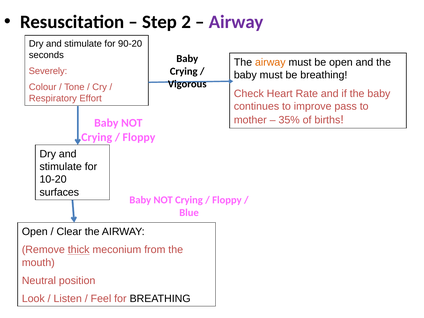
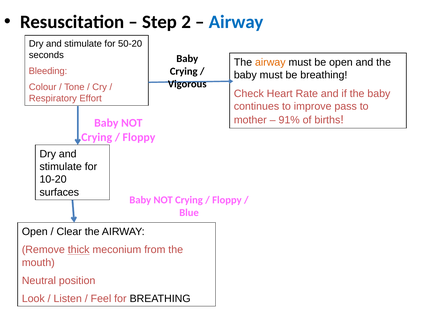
Airway at (236, 22) colour: purple -> blue
90-20: 90-20 -> 50-20
Severely: Severely -> Bleeding
35%: 35% -> 91%
